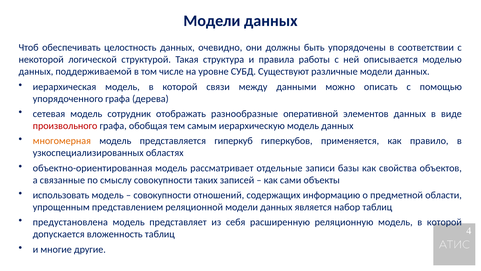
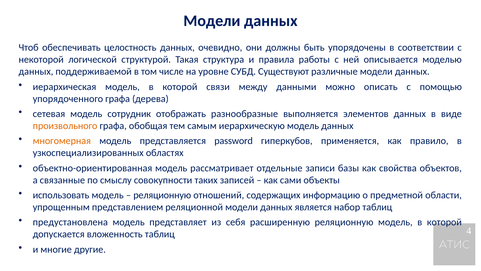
оперативной: оперативной -> выполняется
произвольного colour: red -> orange
гиперкуб: гиперкуб -> password
совокупности at (162, 195): совокупности -> реляционную
